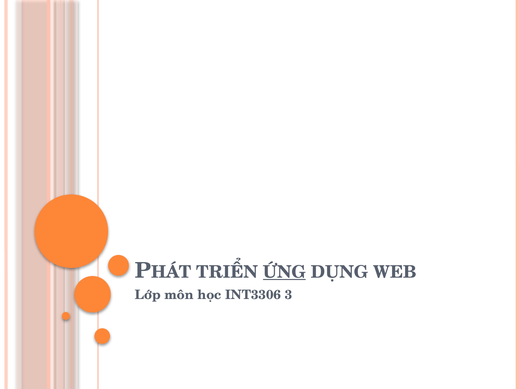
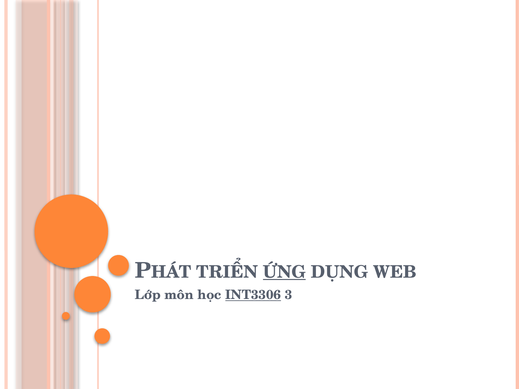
INT3306 underline: none -> present
